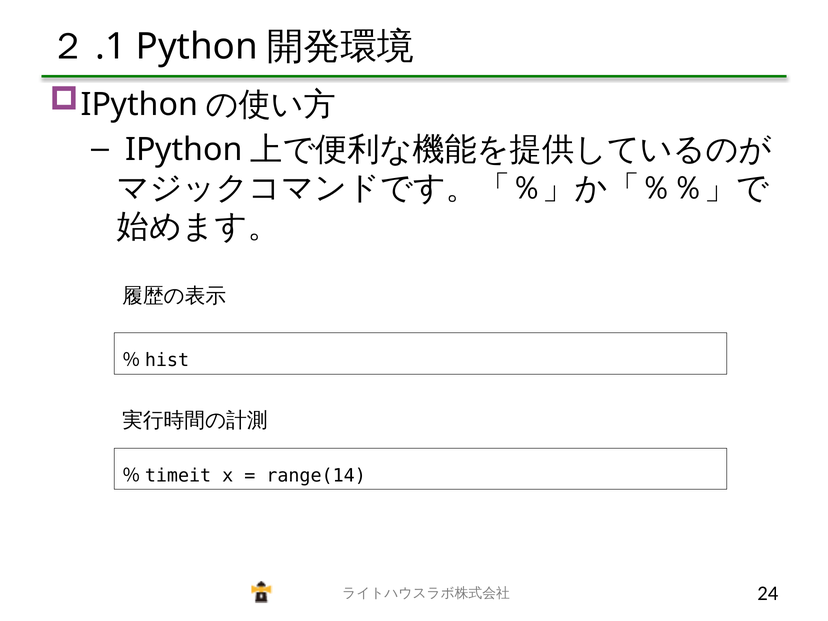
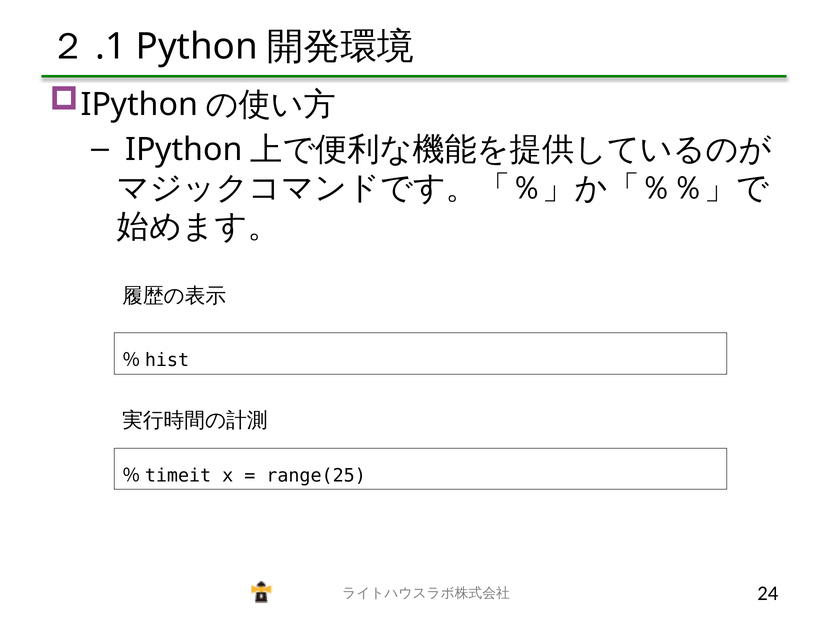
range(14: range(14 -> range(25
